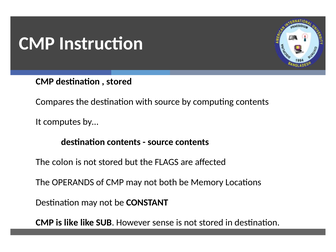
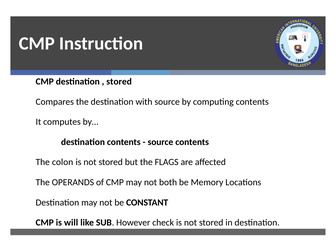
is like: like -> will
sense: sense -> check
